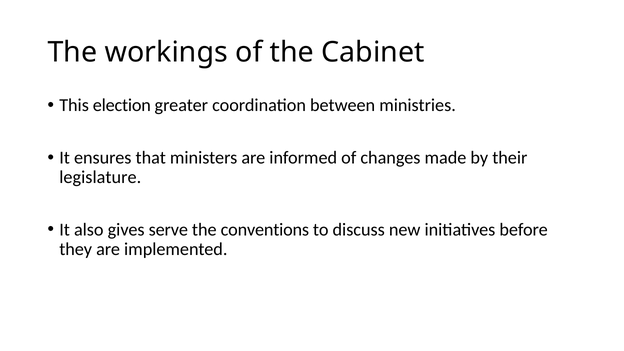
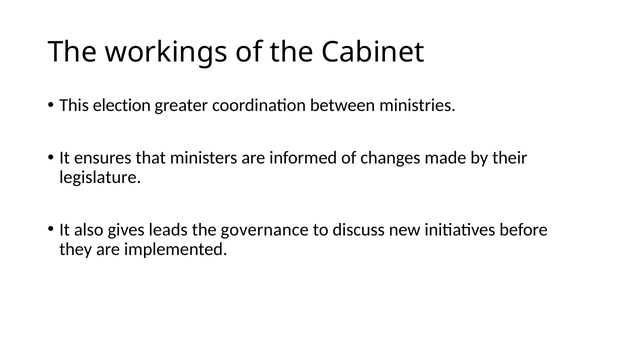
serve: serve -> leads
conventions: conventions -> governance
